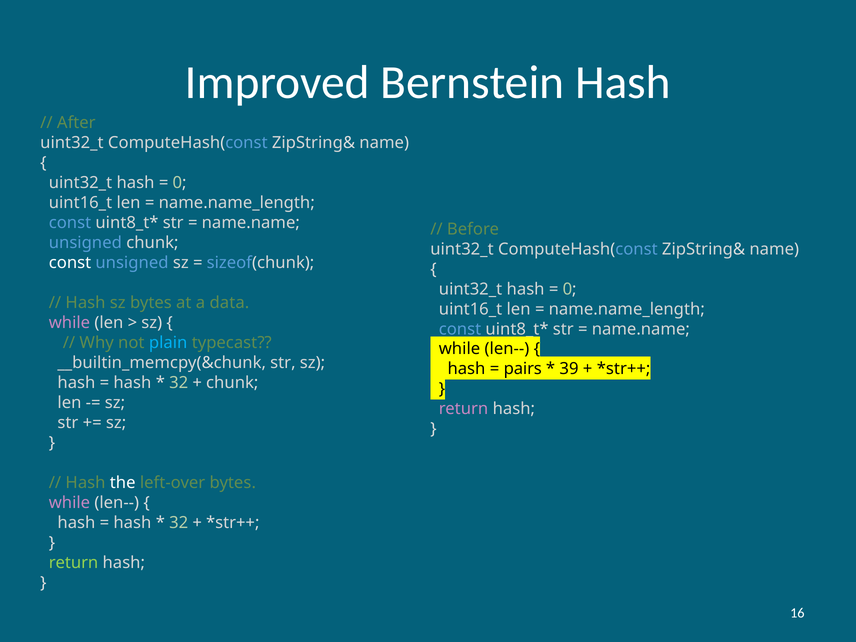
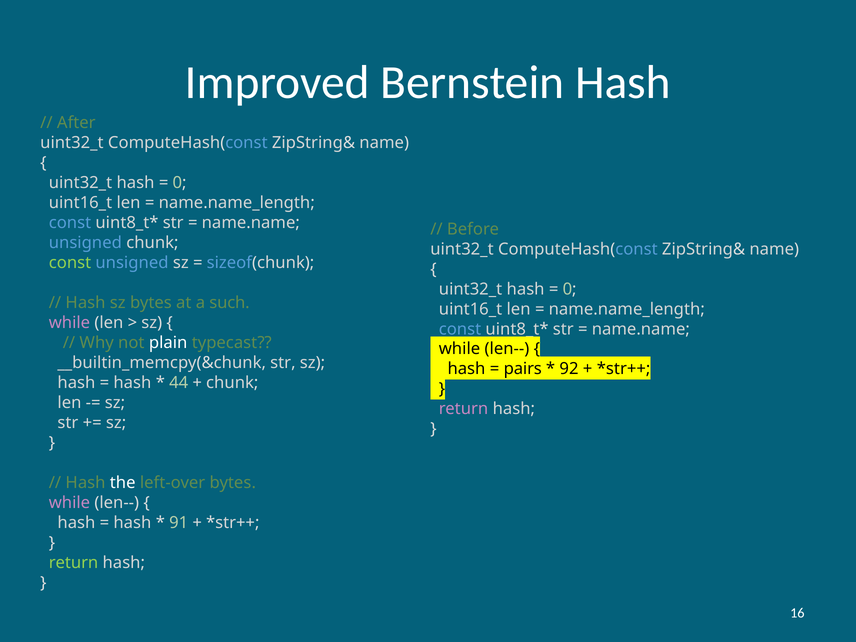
const at (70, 263) colour: white -> light green
data: data -> such
plain colour: light blue -> white
39: 39 -> 92
32 at (179, 383): 32 -> 44
32 at (179, 523): 32 -> 91
